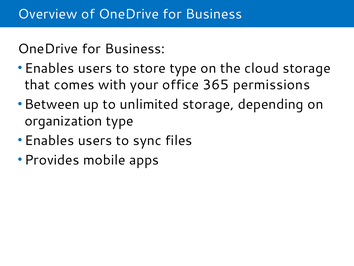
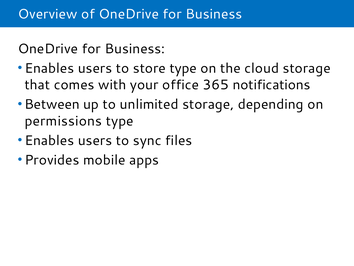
permissions: permissions -> notifications
organization: organization -> permissions
